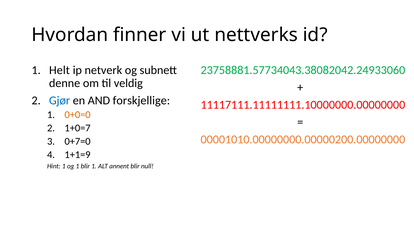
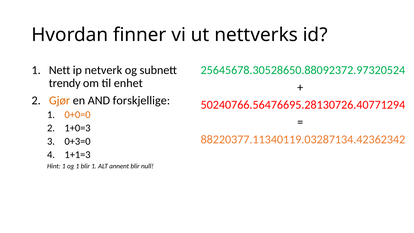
Helt: Helt -> Nett
23758881.57734043.38082042.24933060: 23758881.57734043.38082042.24933060 -> 25645678.30528650.88092372.97320524
denne: denne -> trendy
veldig: veldig -> enhet
Gjør colour: blue -> orange
11117111.11111111.10000000.00000000: 11117111.11111111.10000000.00000000 -> 50240766.56476695.28130726.40771294
1+0=7: 1+0=7 -> 1+0=3
00001010.00000000.00000200.00000000: 00001010.00000000.00000200.00000000 -> 88220377.11340119.03287134.42362342
0+7=0: 0+7=0 -> 0+3=0
1+1=9: 1+1=9 -> 1+1=3
